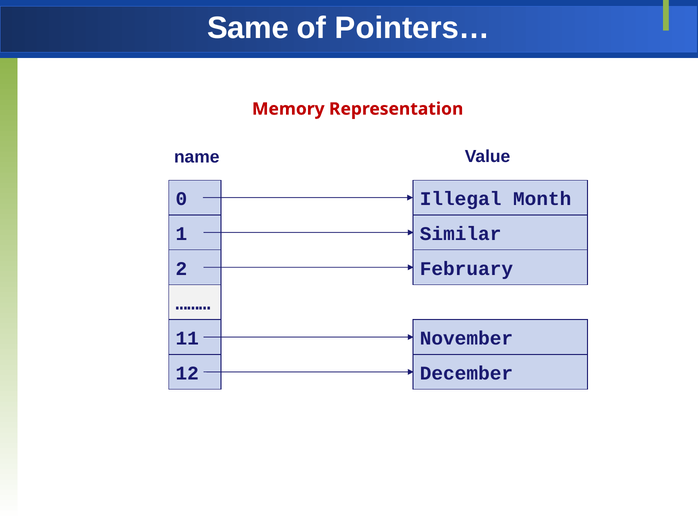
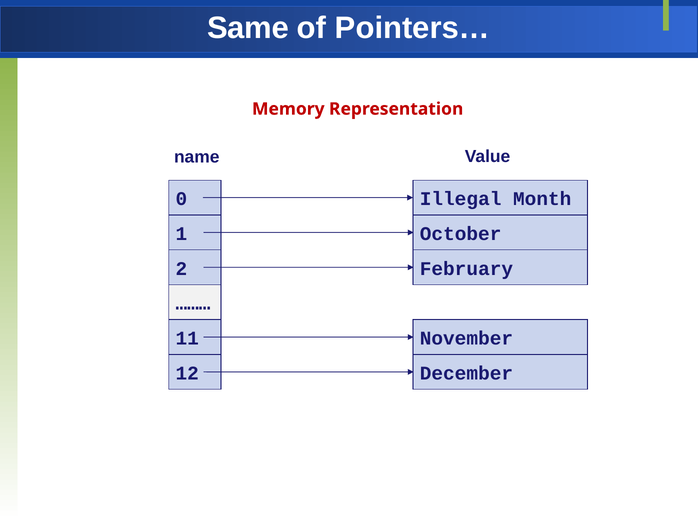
Similar: Similar -> October
